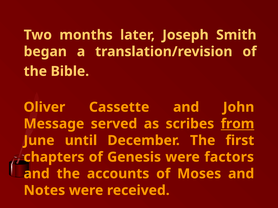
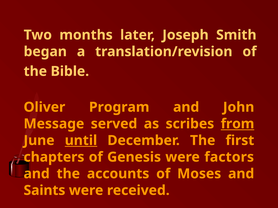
Cassette: Cassette -> Program
until underline: none -> present
Notes: Notes -> Saints
